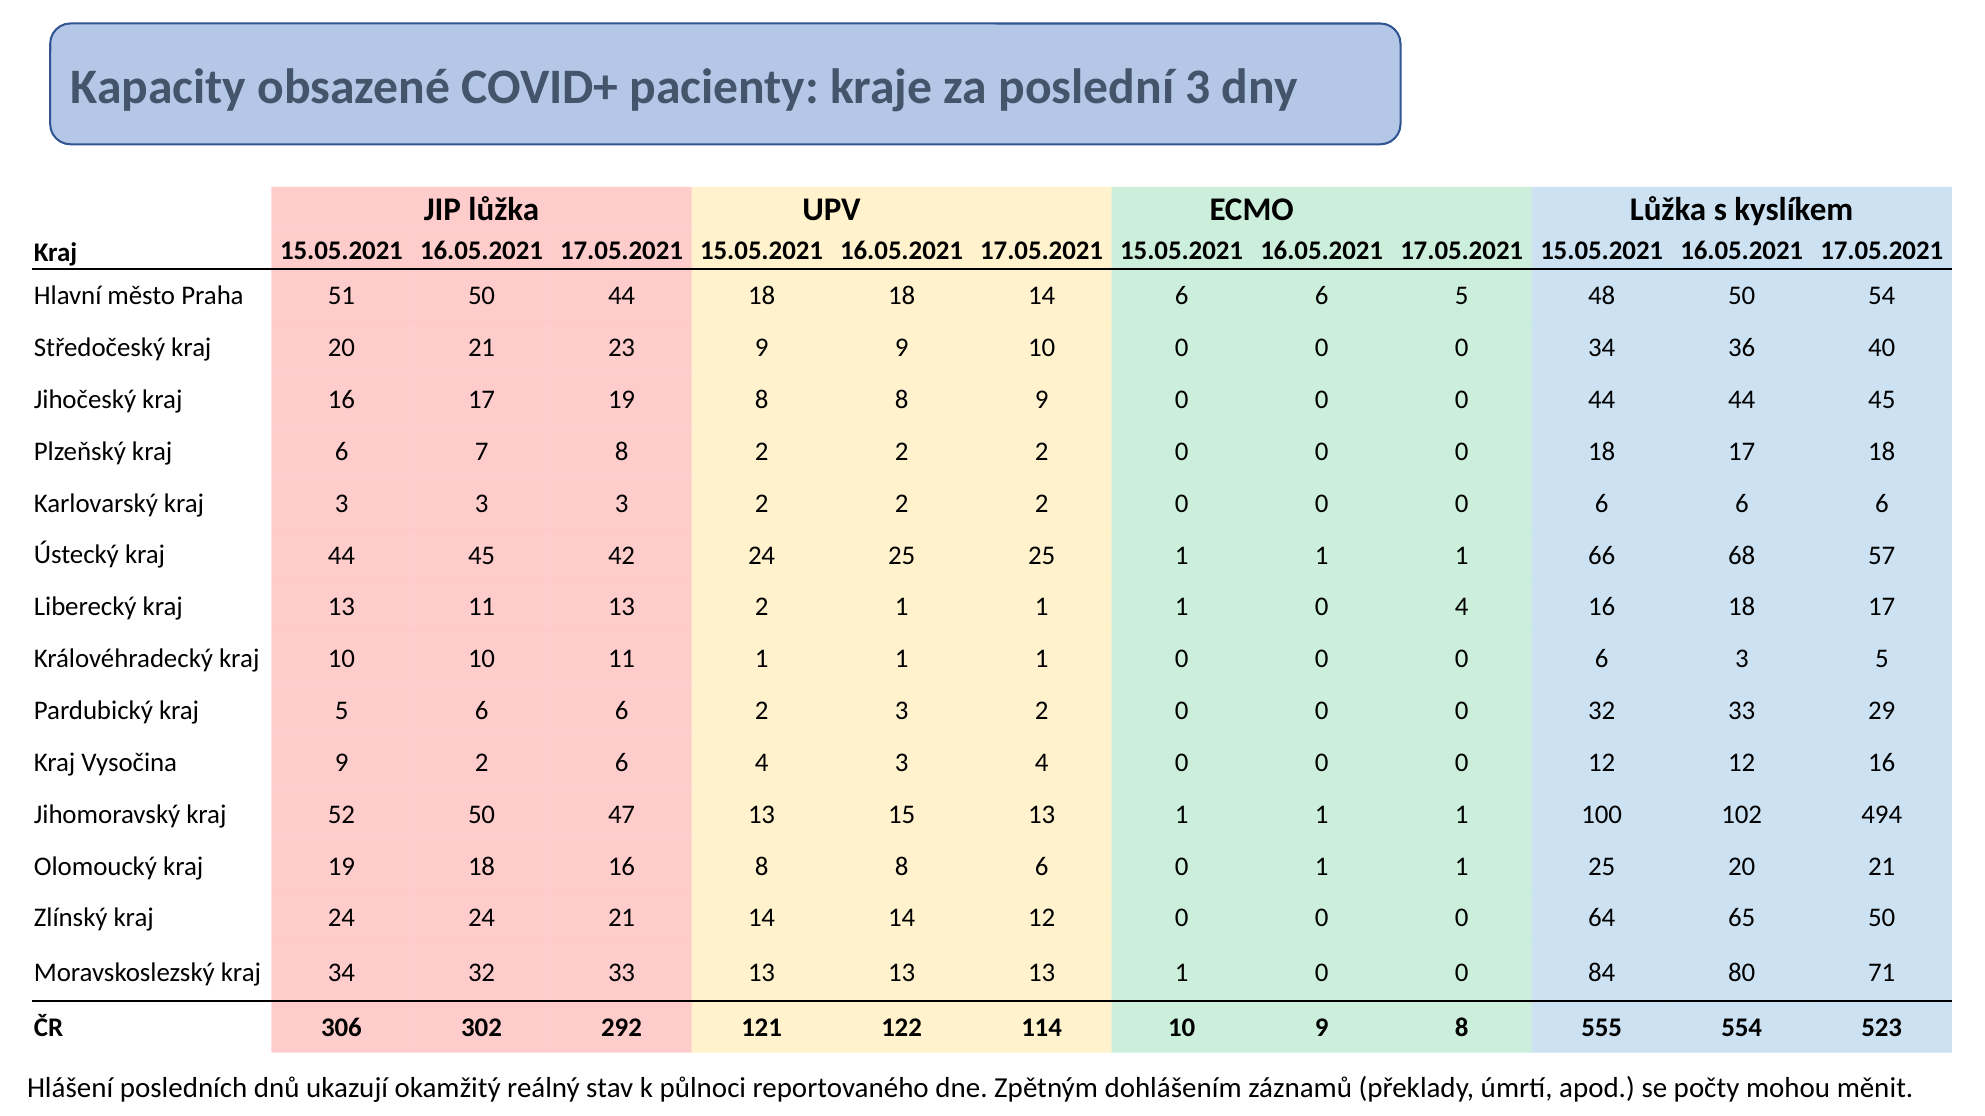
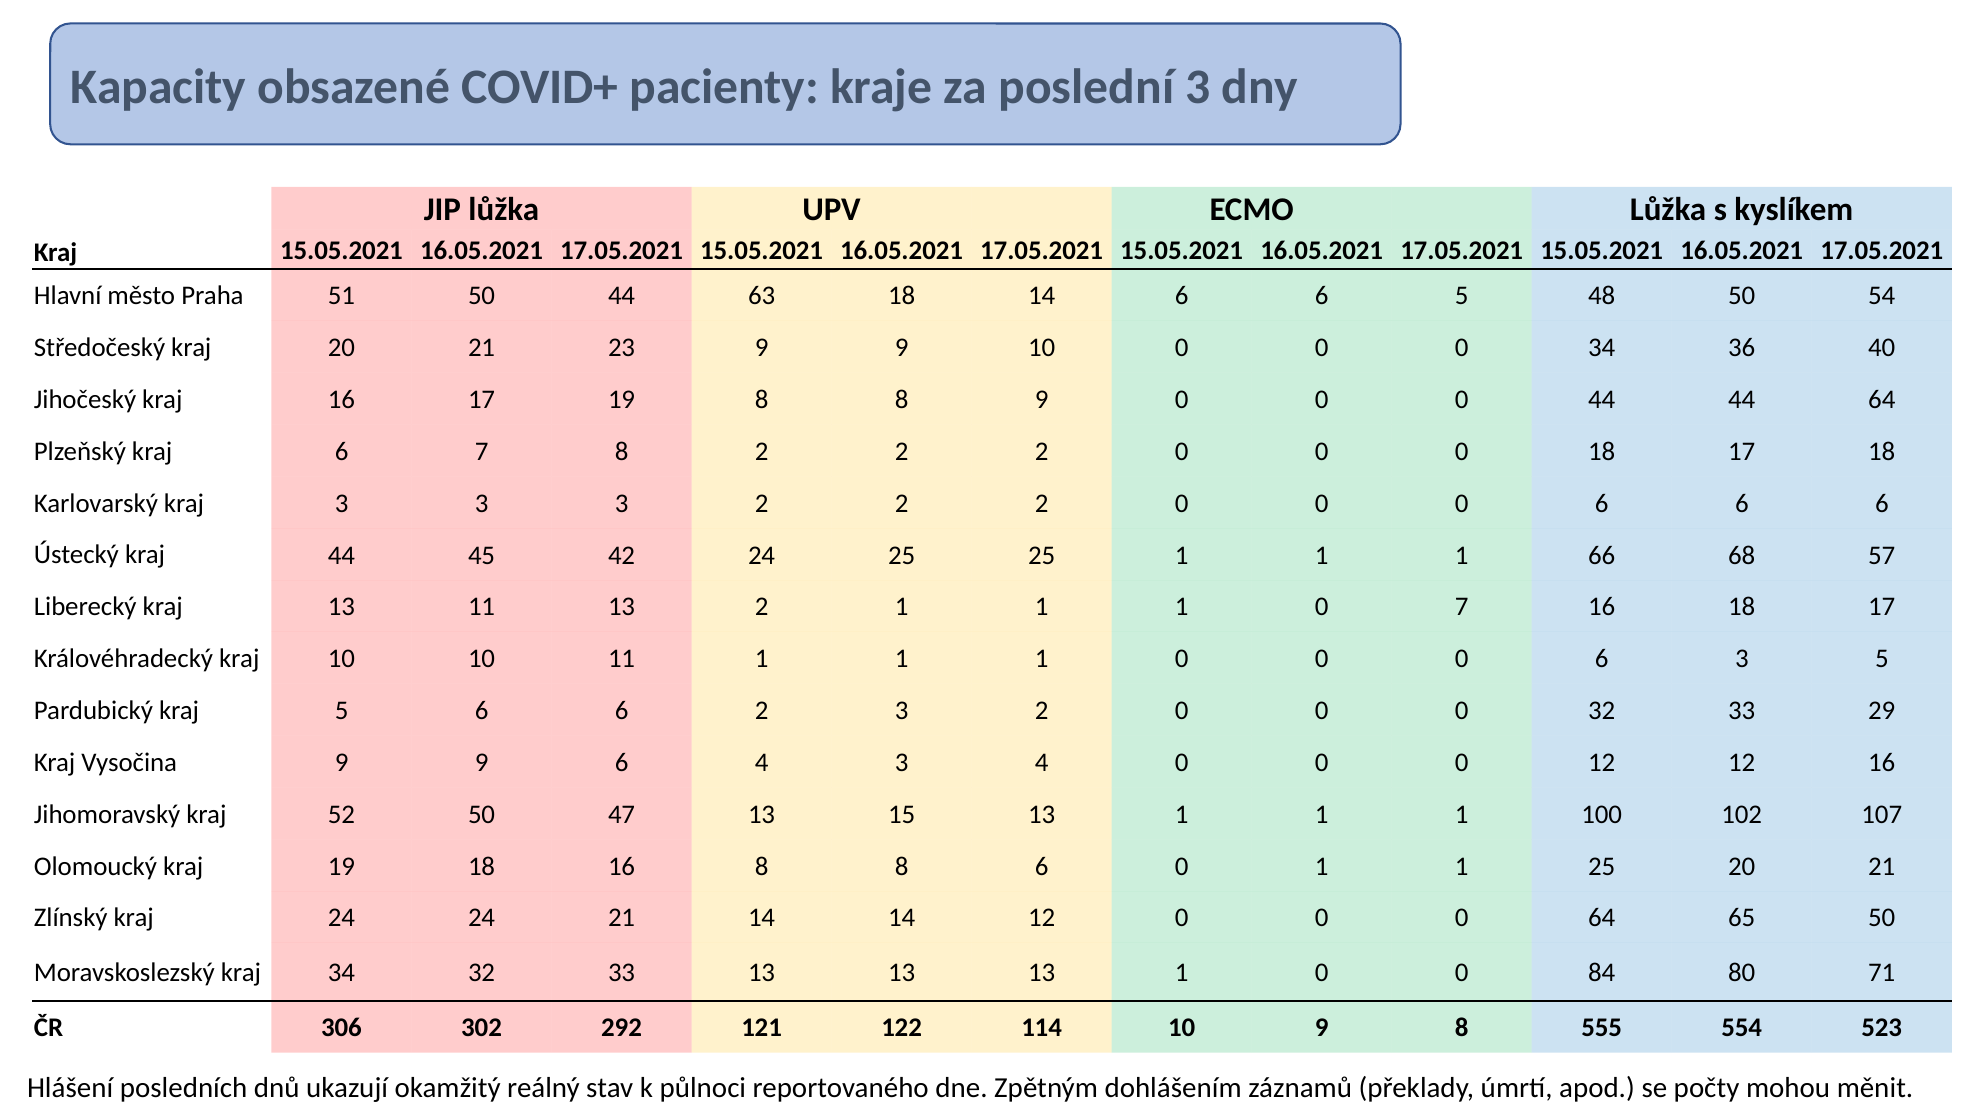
44 18: 18 -> 63
44 44 45: 45 -> 64
0 4: 4 -> 7
Vysočina 9 2: 2 -> 9
494: 494 -> 107
